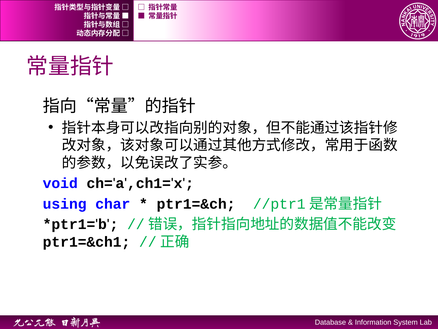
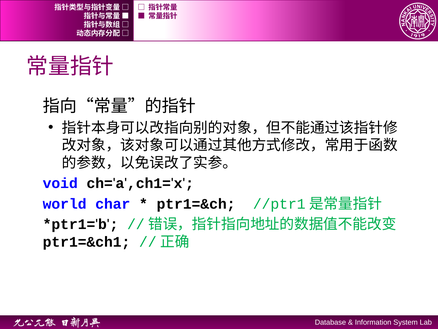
using: using -> world
